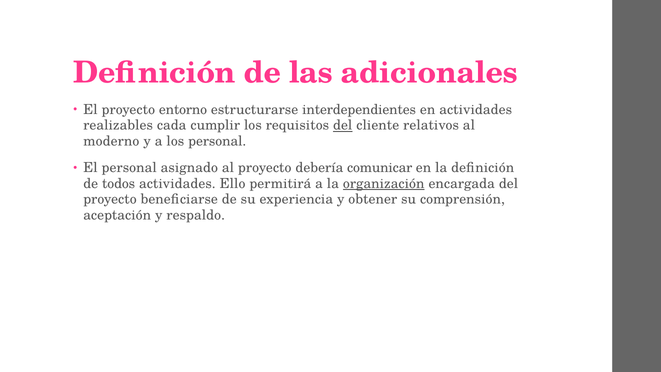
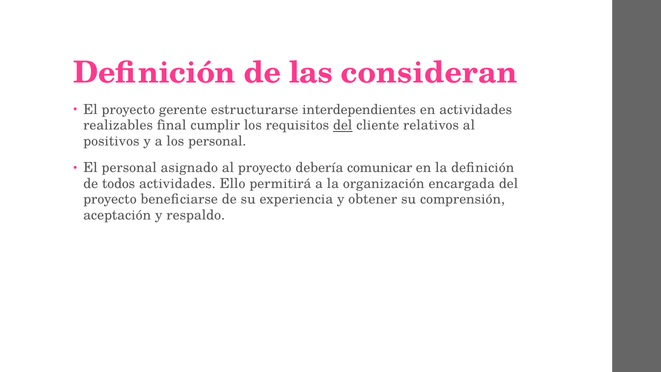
adicionales: adicionales -> consideran
entorno: entorno -> gerente
cada: cada -> final
moderno: moderno -> positivos
organización underline: present -> none
